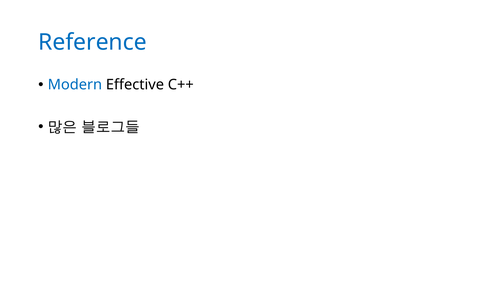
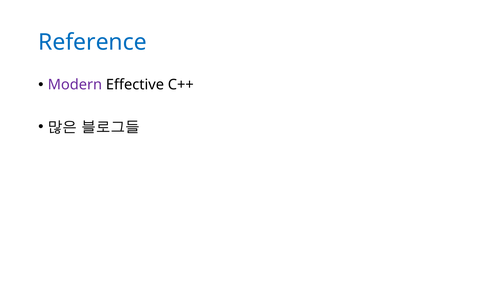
Modern colour: blue -> purple
